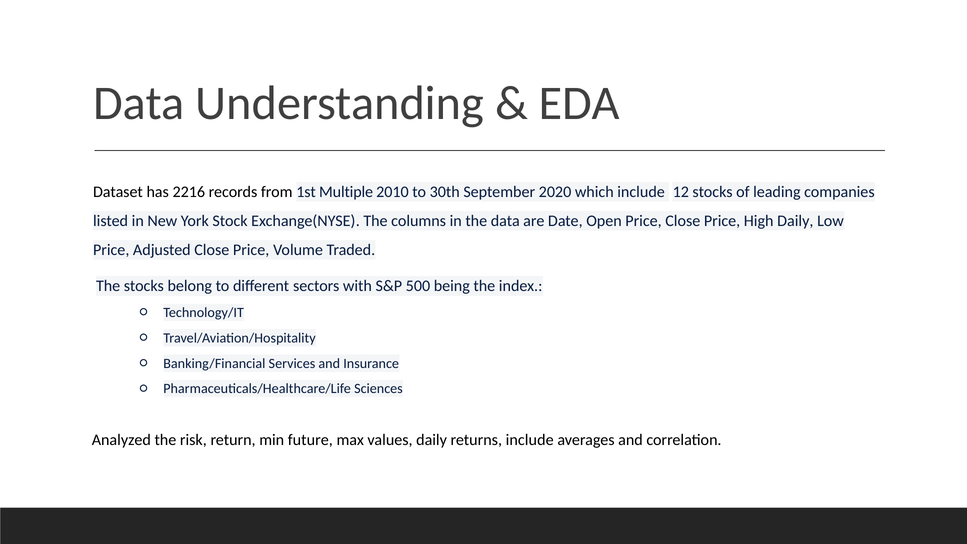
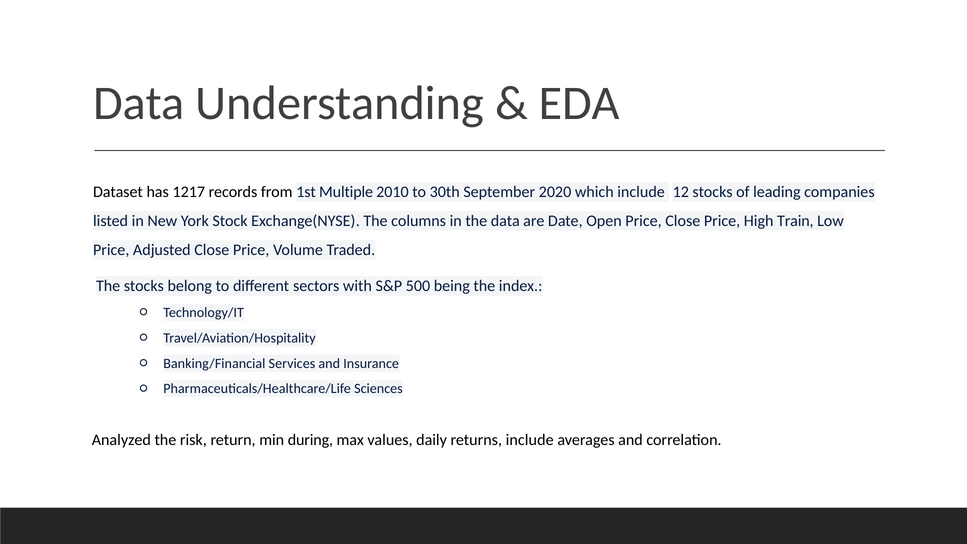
2216: 2216 -> 1217
High Daily: Daily -> Train
future: future -> during
